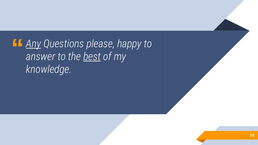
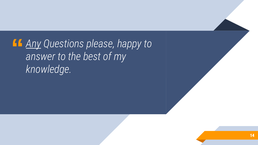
best underline: present -> none
